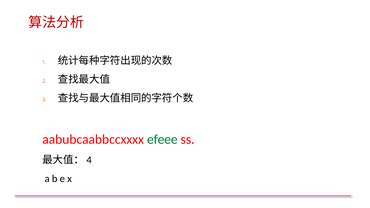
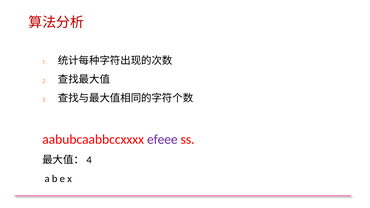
efeee colour: green -> purple
